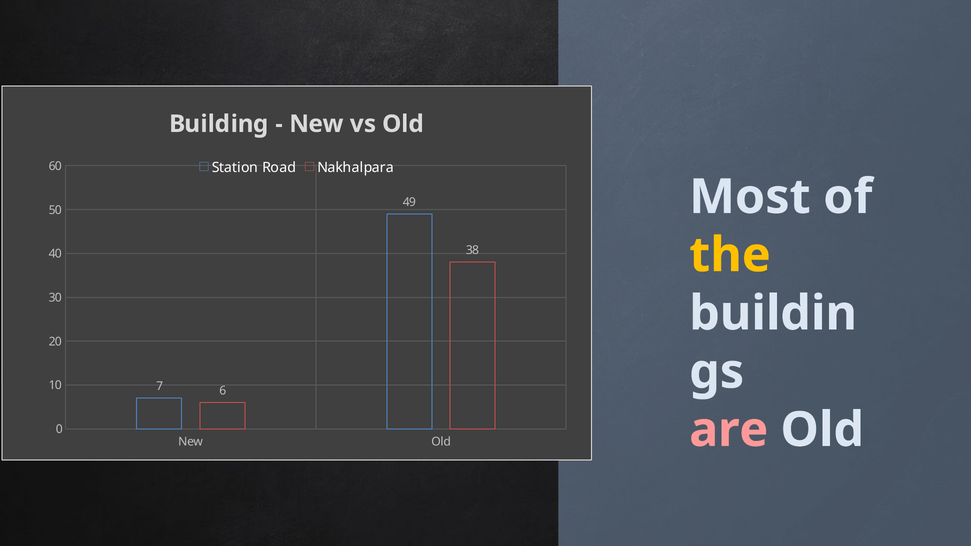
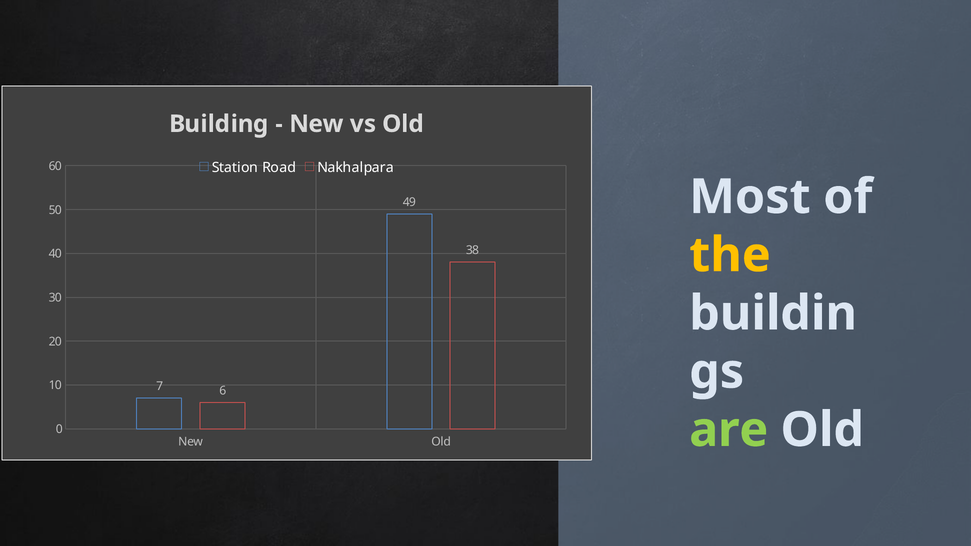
are colour: pink -> light green
